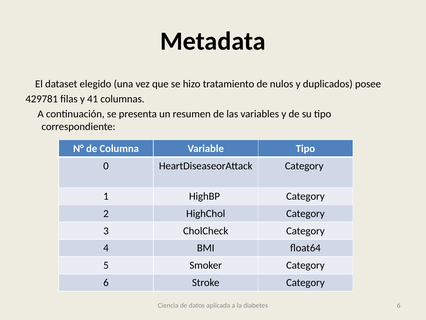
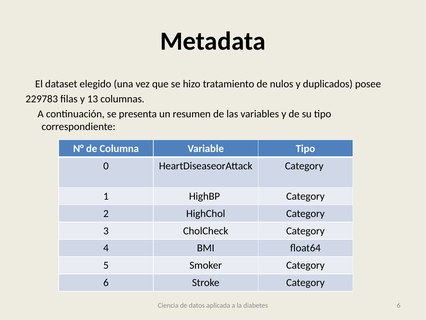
429781: 429781 -> 229783
41: 41 -> 13
